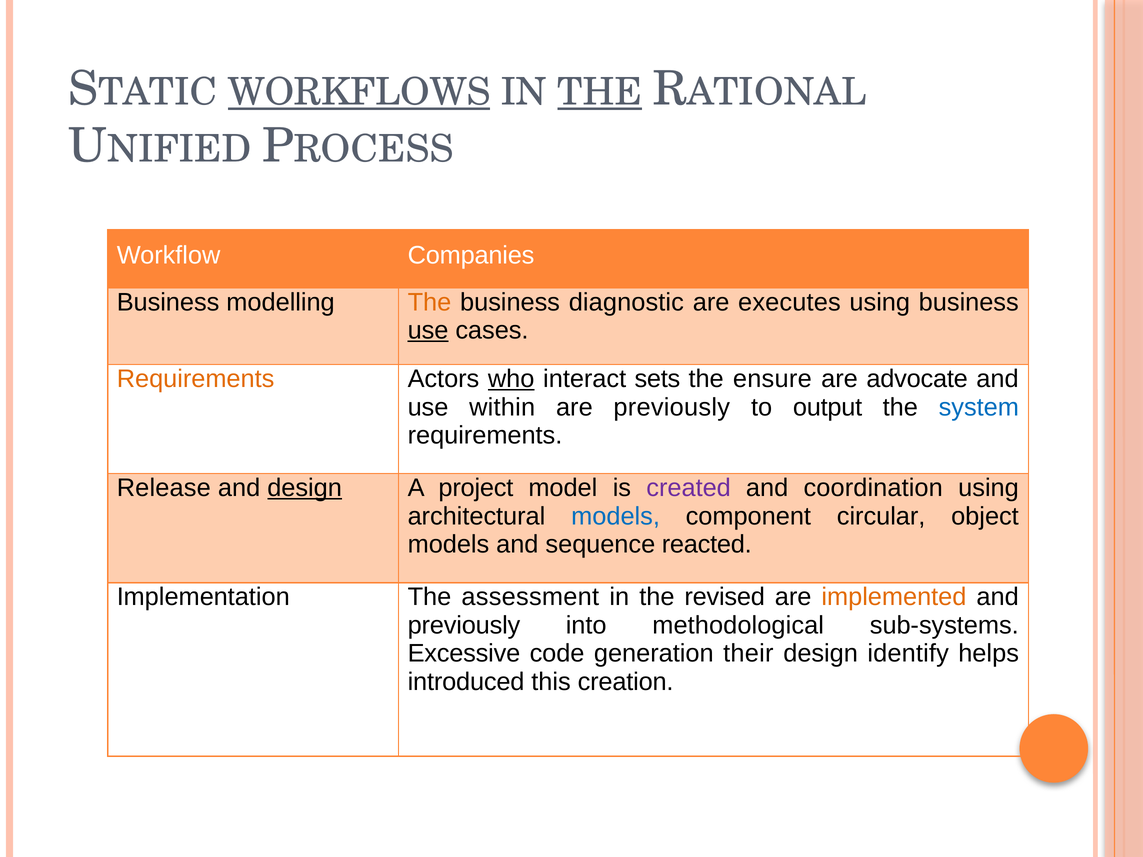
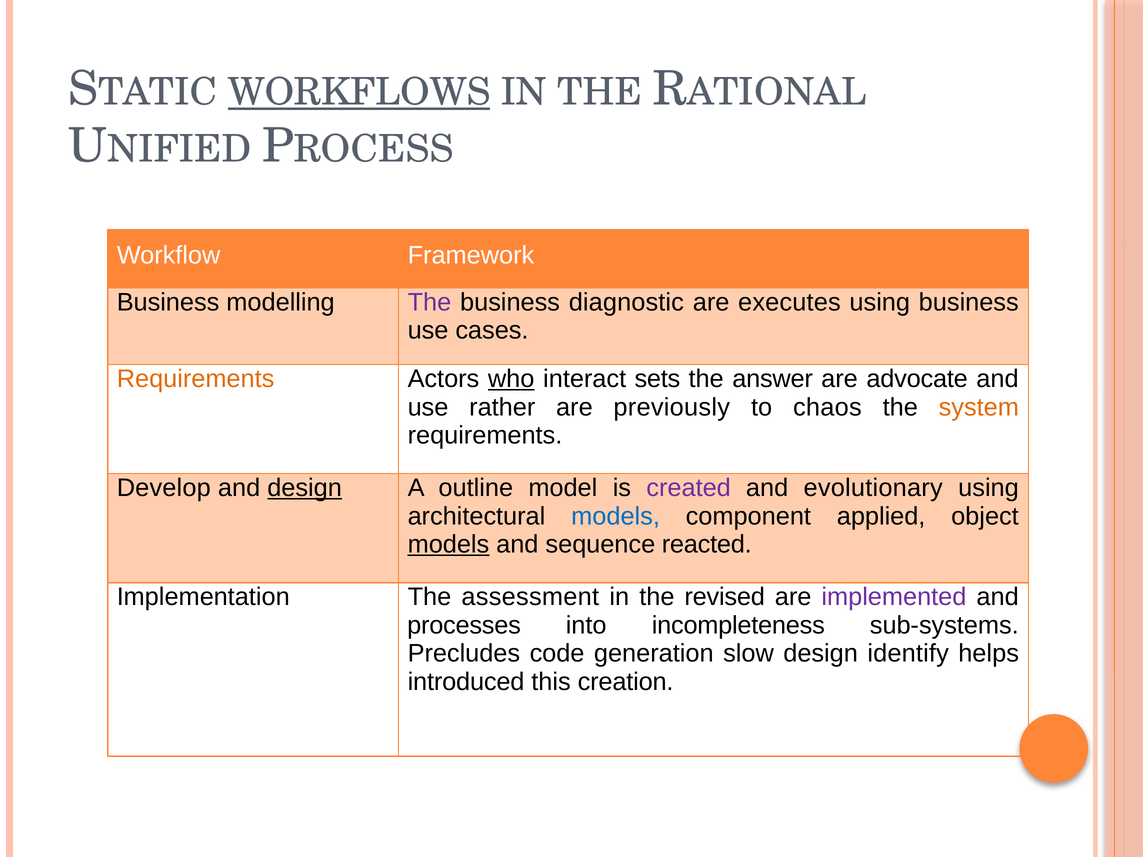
THE at (600, 92) underline: present -> none
Companies: Companies -> Framework
The at (429, 302) colour: orange -> purple
use at (428, 331) underline: present -> none
ensure: ensure -> answer
within: within -> rather
output: output -> chaos
system colour: blue -> orange
Release: Release -> Develop
project: project -> outline
coordination: coordination -> evolutionary
circular: circular -> applied
models at (448, 545) underline: none -> present
implemented colour: orange -> purple
previously at (464, 625): previously -> processes
methodological: methodological -> incompleteness
Excessive: Excessive -> Precludes
their: their -> slow
